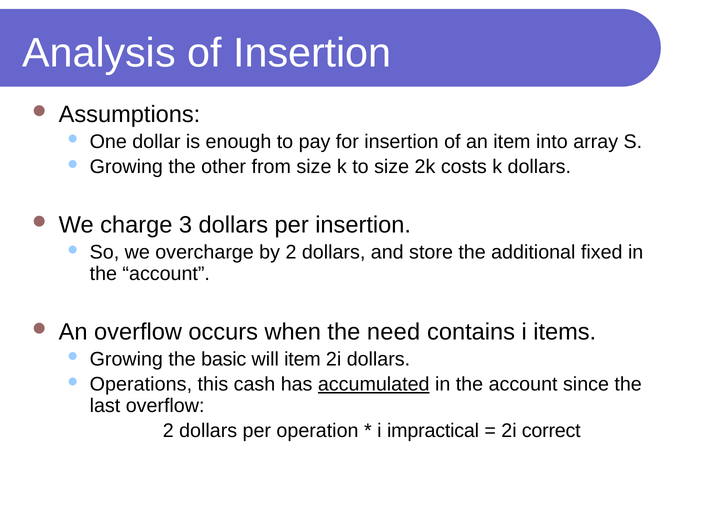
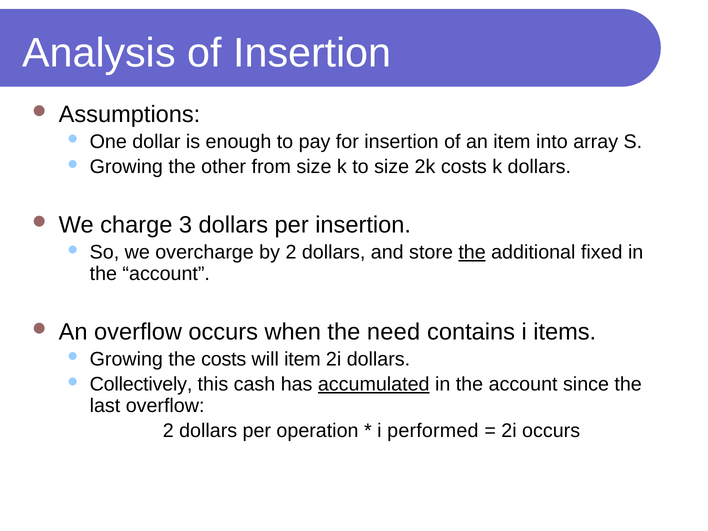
the at (472, 252) underline: none -> present
the basic: basic -> costs
Operations: Operations -> Collectively
impractical: impractical -> performed
2i correct: correct -> occurs
